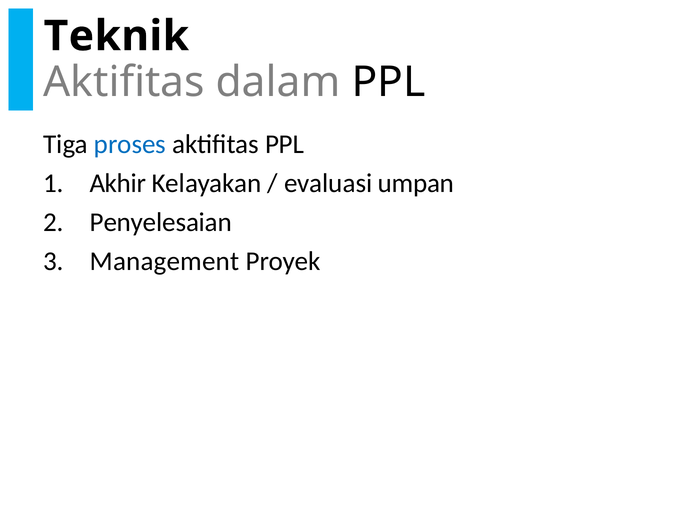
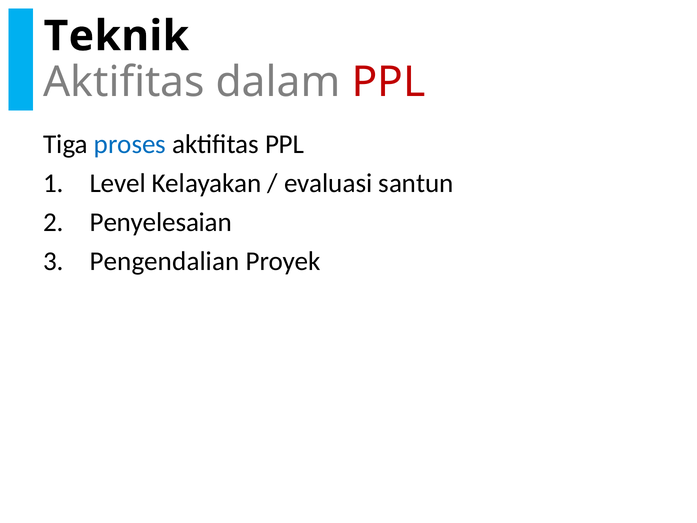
PPL at (388, 82) colour: black -> red
Akhir: Akhir -> Level
umpan: umpan -> santun
Management: Management -> Pengendalian
